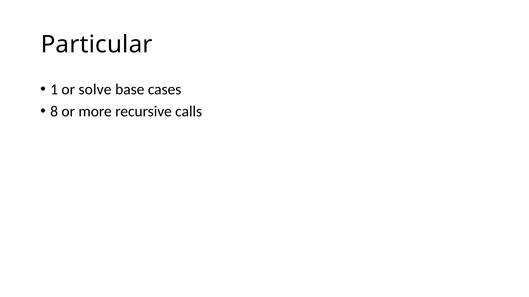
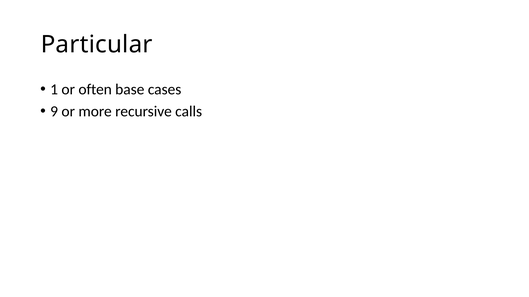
solve: solve -> often
8: 8 -> 9
